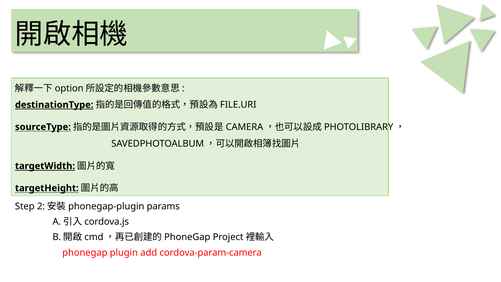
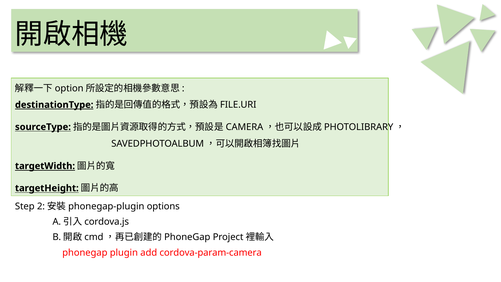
params: params -> options
